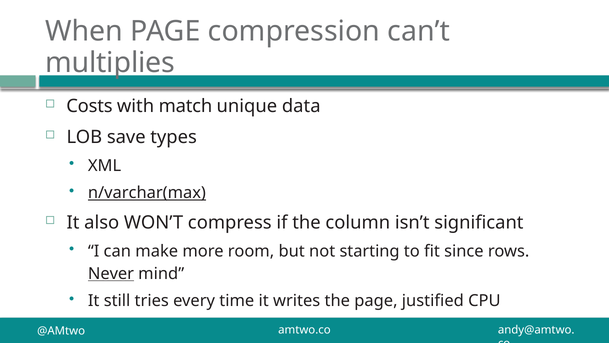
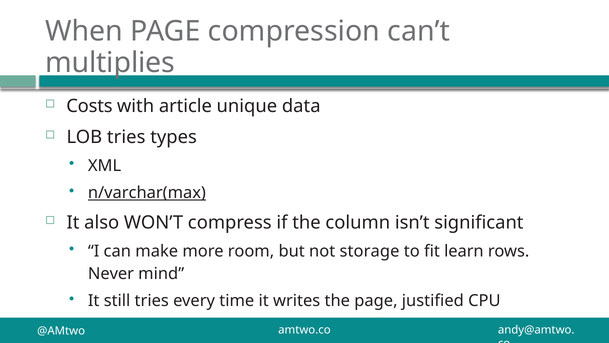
match: match -> article
LOB save: save -> tries
starting: starting -> storage
since: since -> learn
Never underline: present -> none
